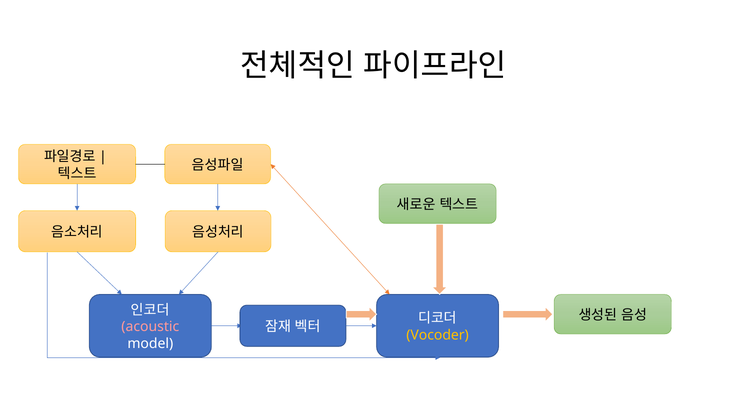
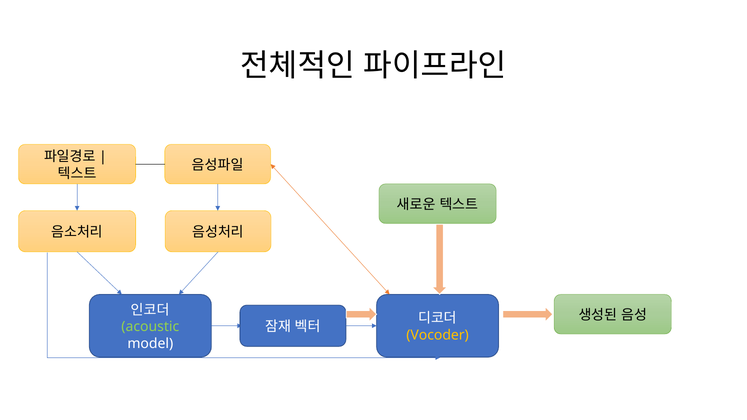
acoustic colour: pink -> light green
